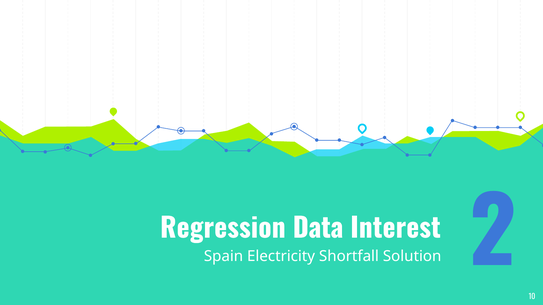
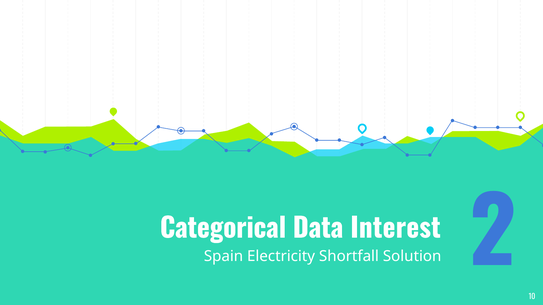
Regression: Regression -> Categorical
